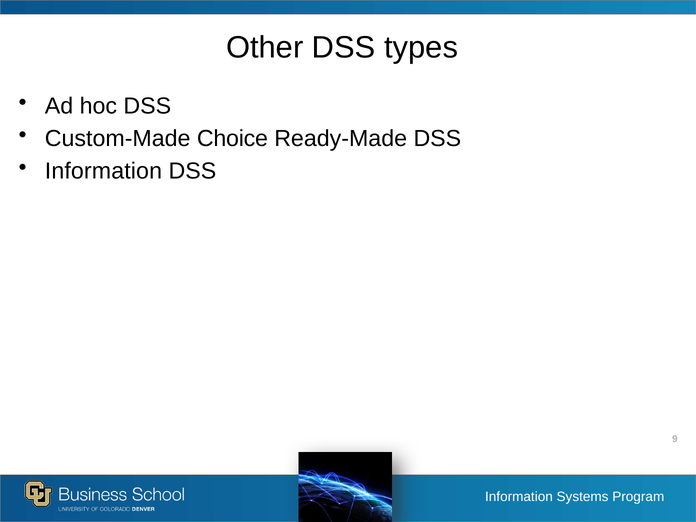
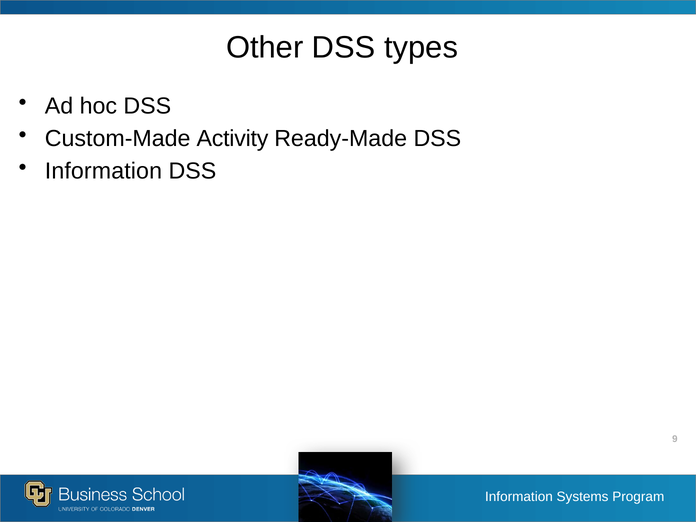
Choice: Choice -> Activity
